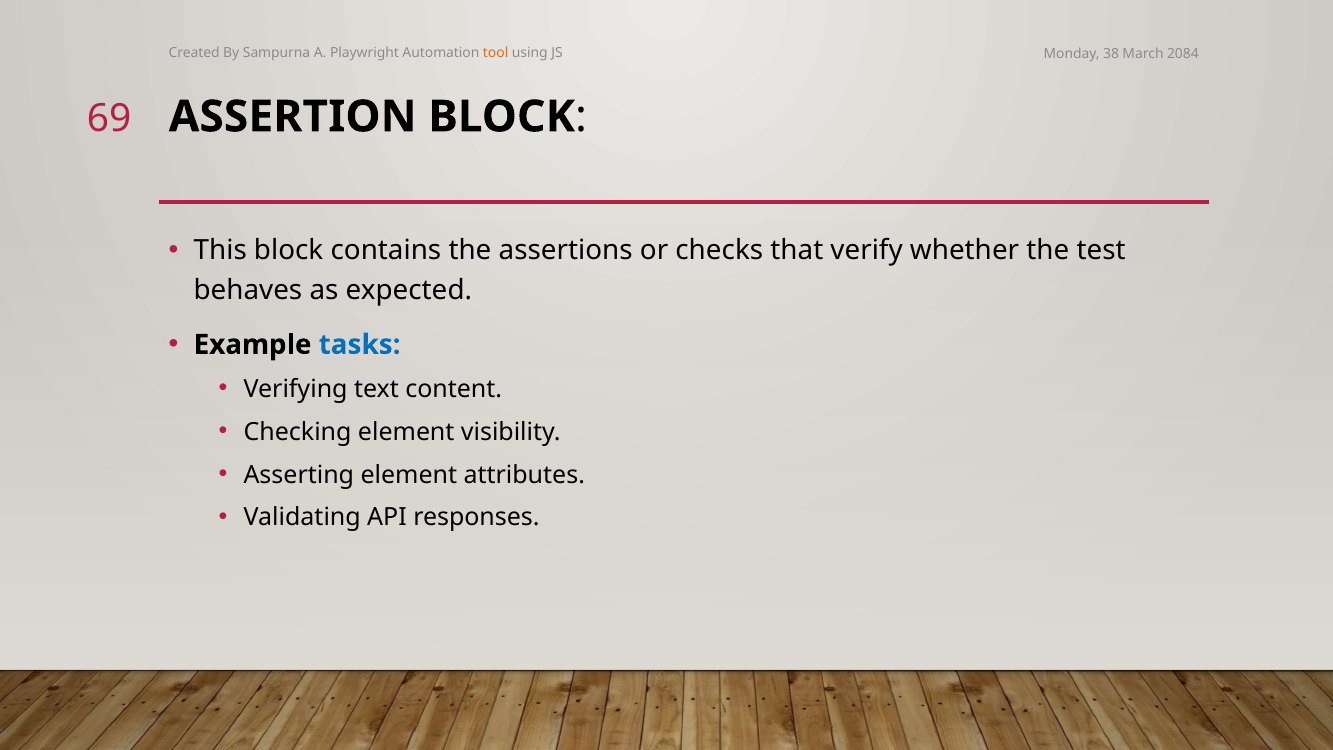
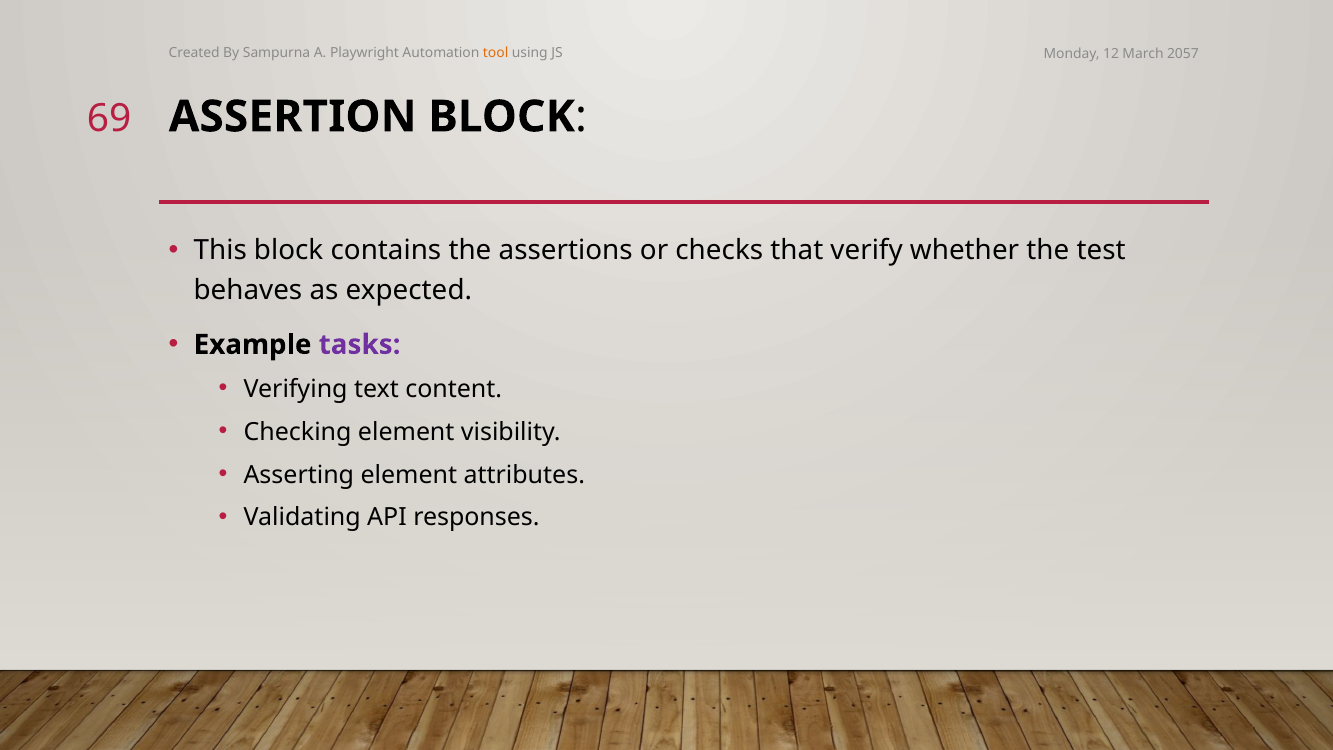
38: 38 -> 12
2084: 2084 -> 2057
tasks colour: blue -> purple
